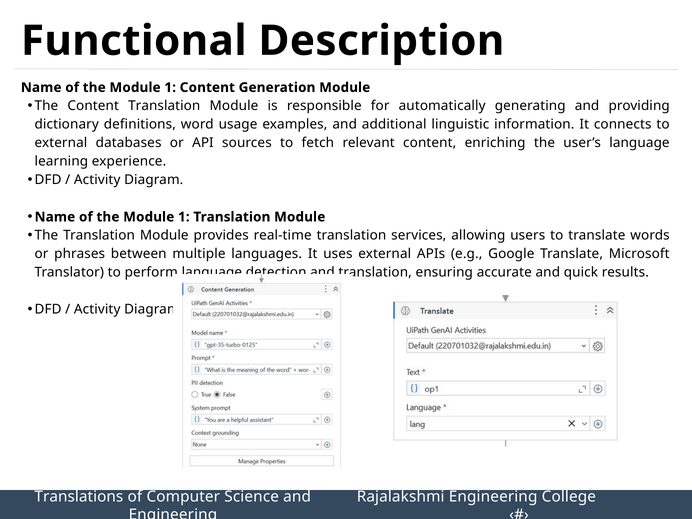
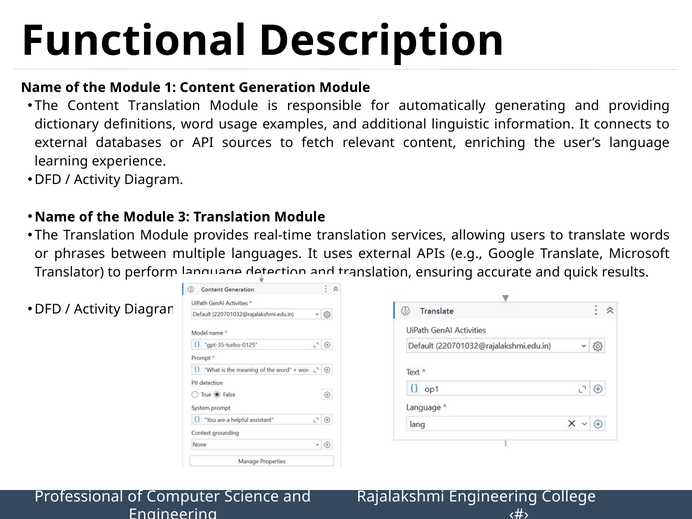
1 at (184, 217): 1 -> 3
Translations: Translations -> Professional
